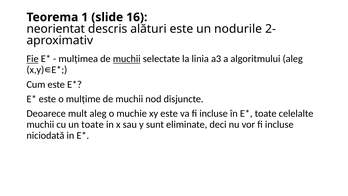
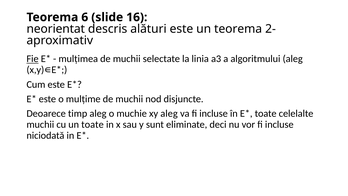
Teorema 1: 1 -> 6
un nodurile: nodurile -> teorema
muchii at (127, 59) underline: present -> none
mult: mult -> timp
xy este: este -> aleg
